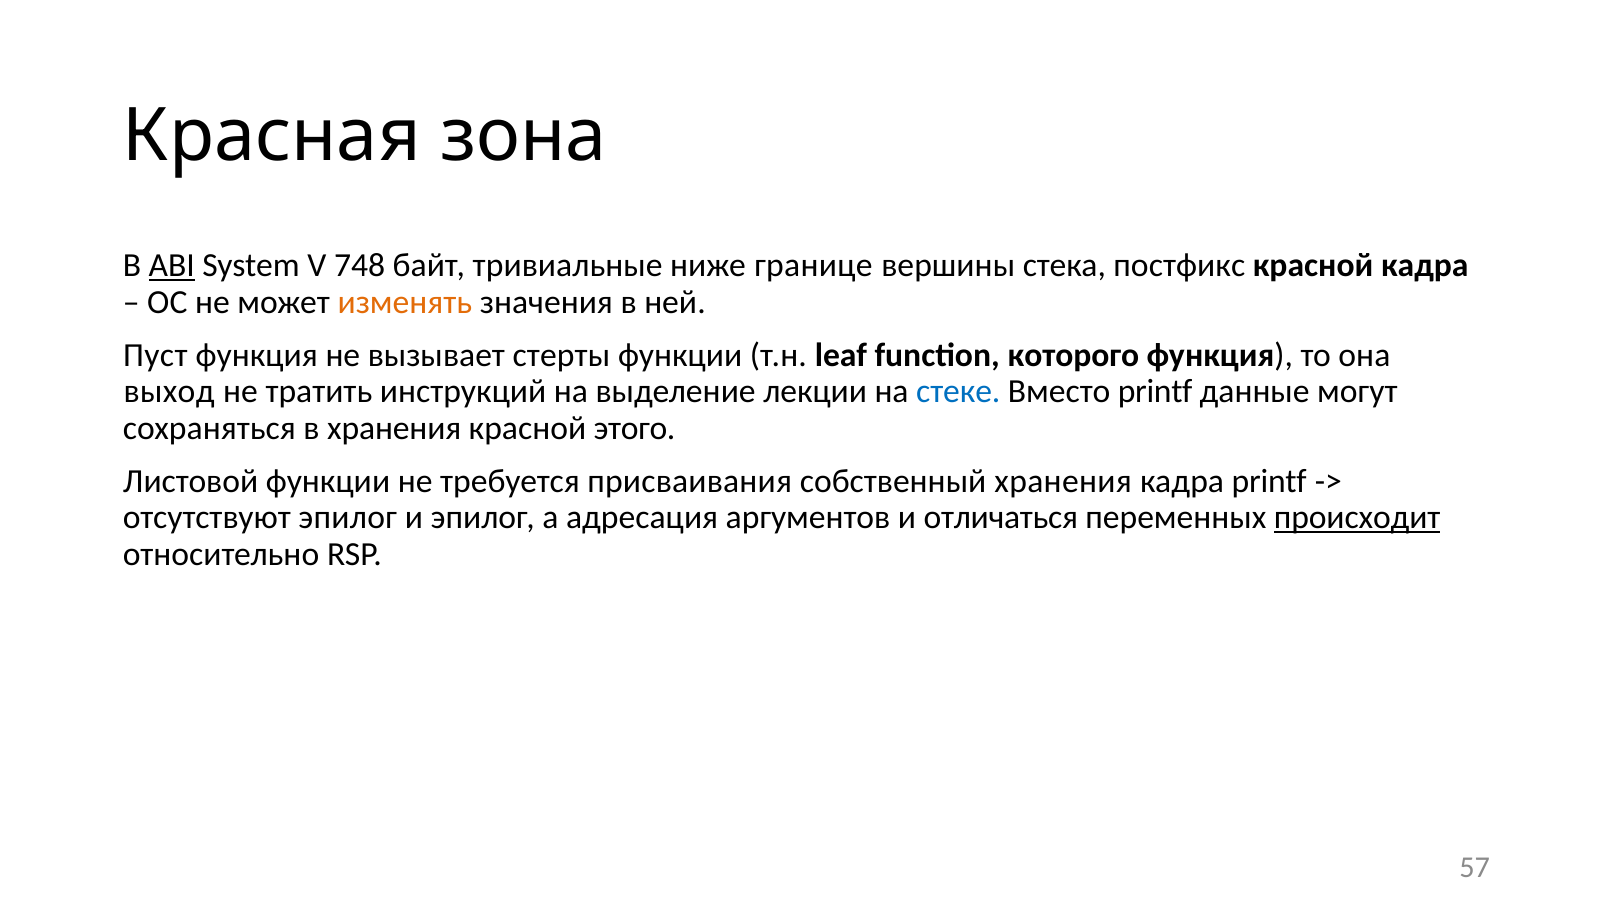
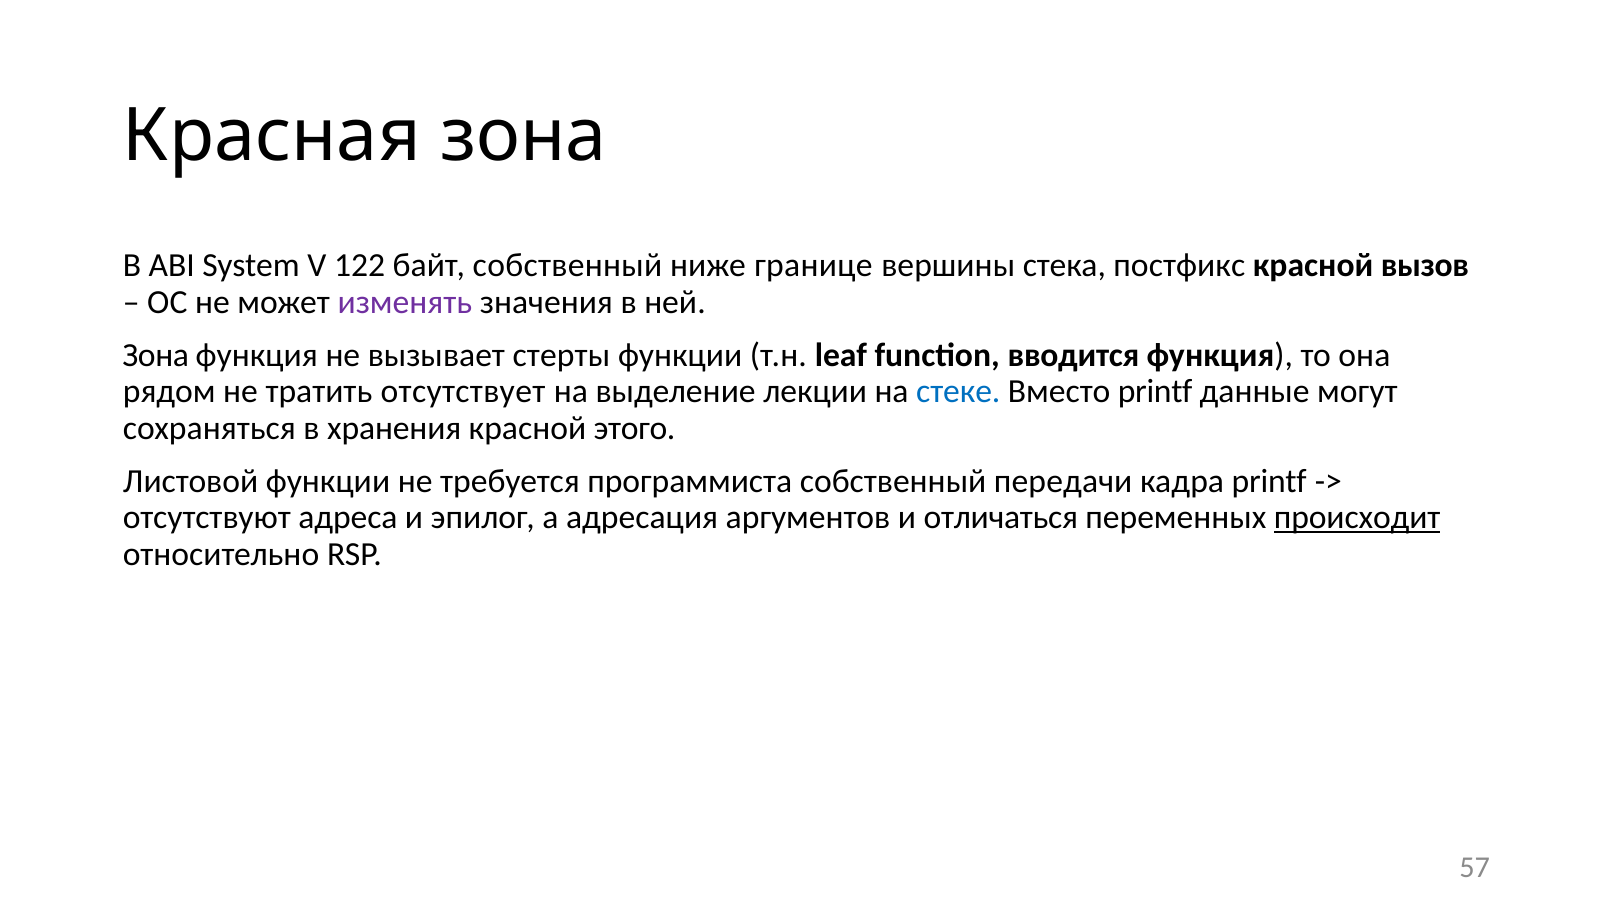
ABI underline: present -> none
748: 748 -> 122
байт тривиальные: тривиальные -> собственный
красной кадра: кадра -> вызов
изменять colour: orange -> purple
Пуст at (155, 355): Пуст -> Зона
которого: которого -> вводится
выход: выход -> рядом
инструкций: инструкций -> отсутствует
присваивания: присваивания -> программиста
собственный хранения: хранения -> передачи
отсутствуют эпилог: эпилог -> адреса
